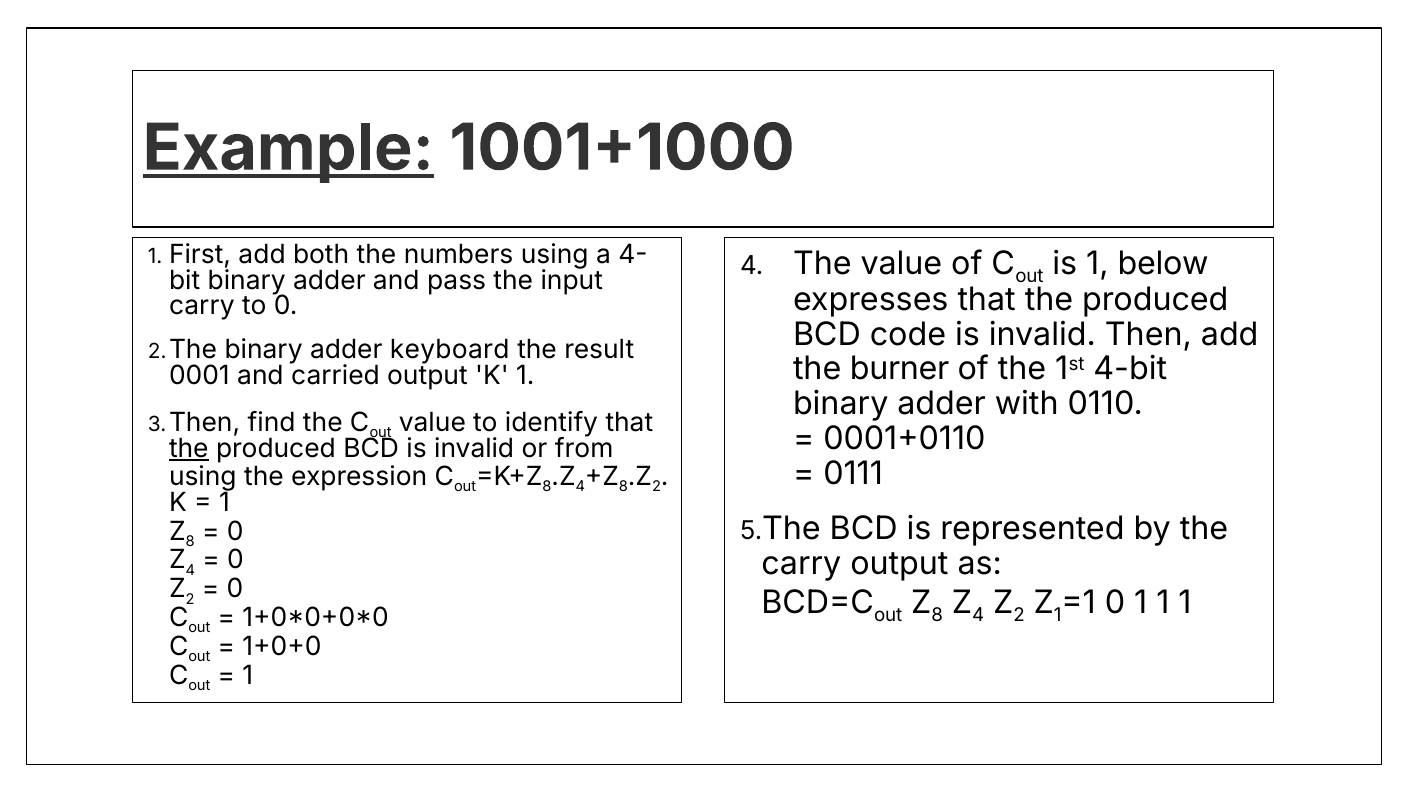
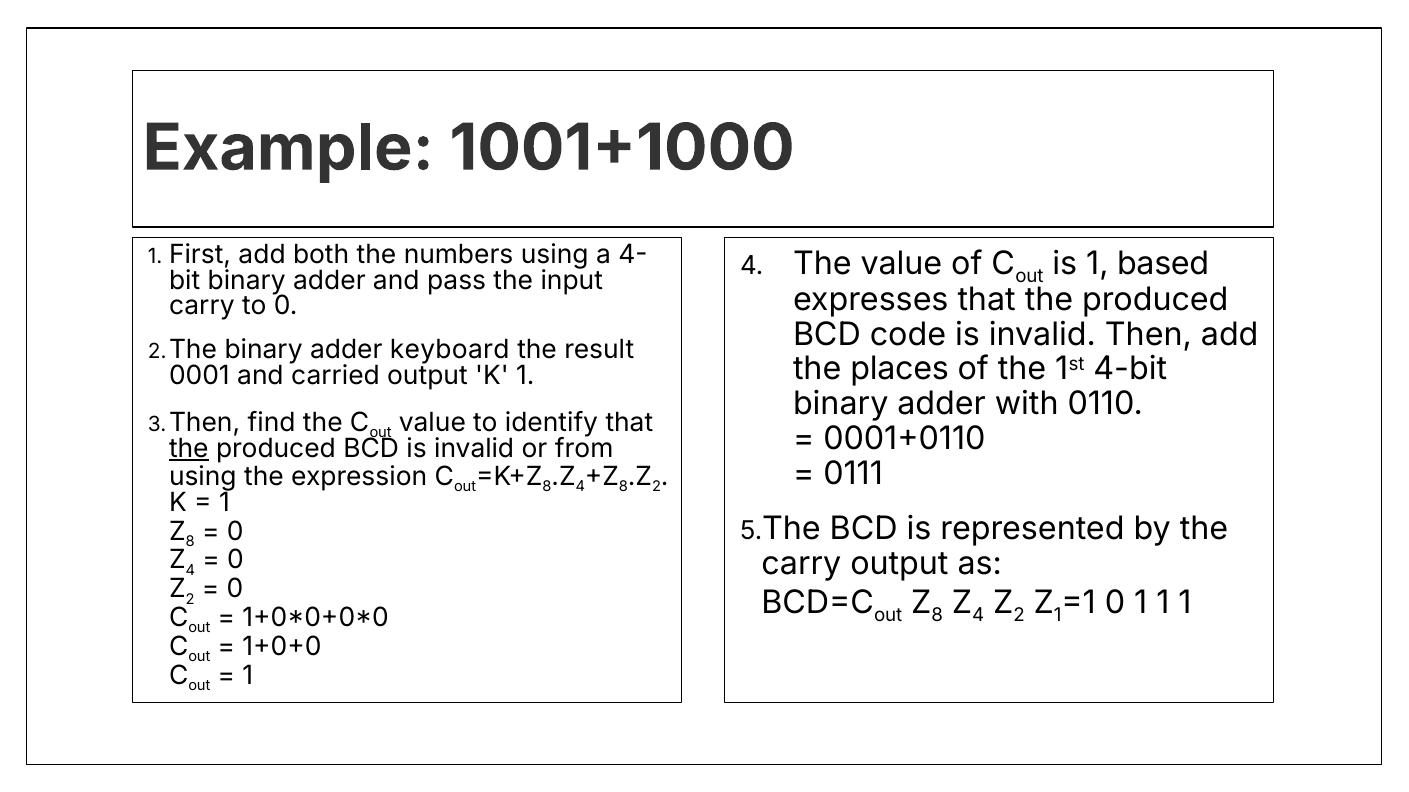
Example underline: present -> none
below: below -> based
burner: burner -> places
